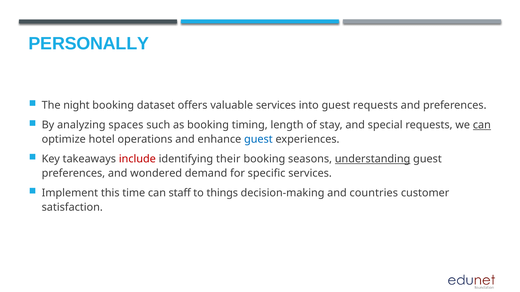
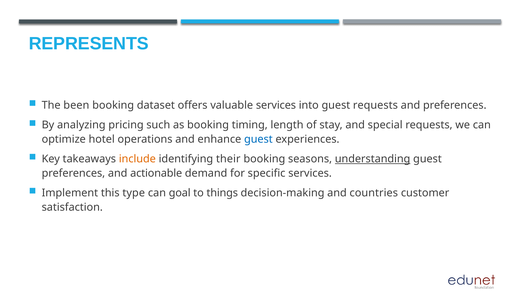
PERSONALLY: PERSONALLY -> REPRESENTS
night: night -> been
spaces: spaces -> pricing
can at (482, 125) underline: present -> none
include colour: red -> orange
wondered: wondered -> actionable
time: time -> type
staff: staff -> goal
